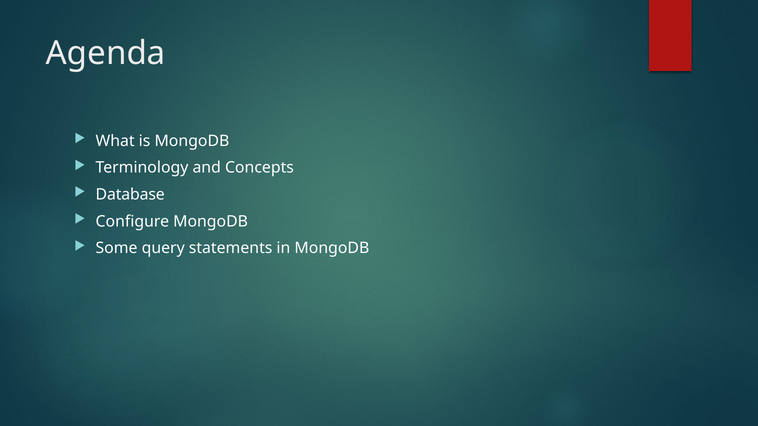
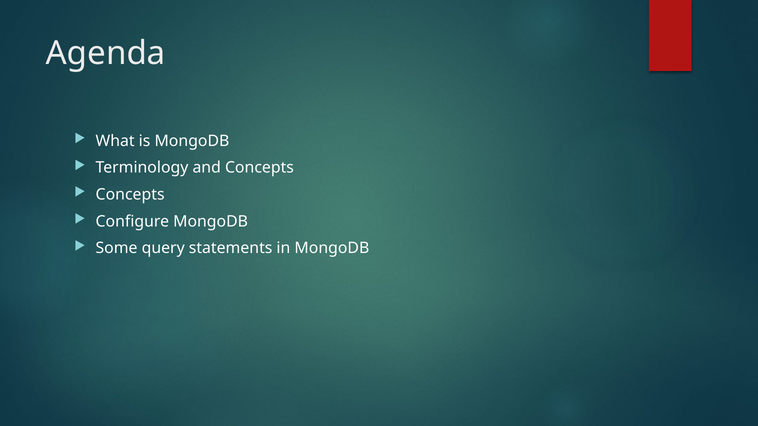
Database at (130, 195): Database -> Concepts
